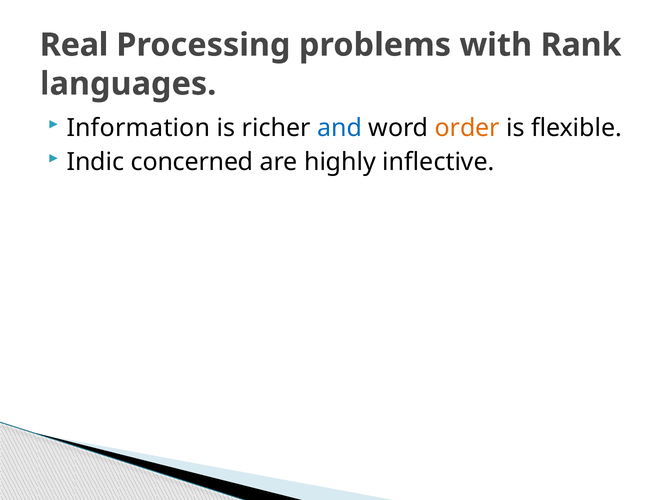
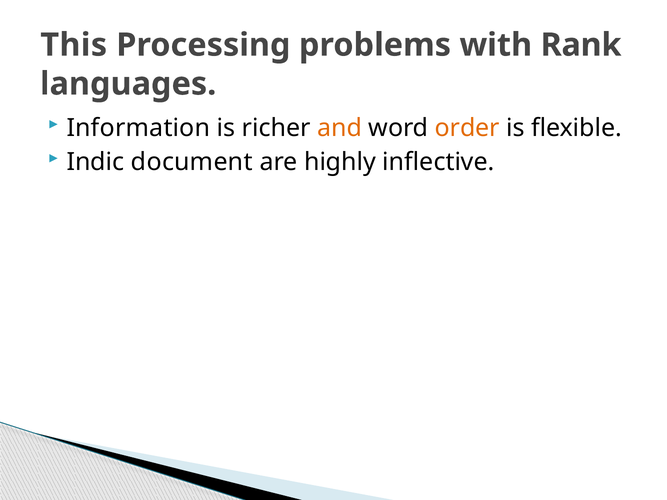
Real: Real -> This
and colour: blue -> orange
concerned: concerned -> document
